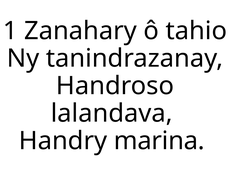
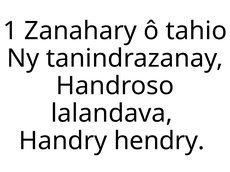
marina: marina -> hendry
